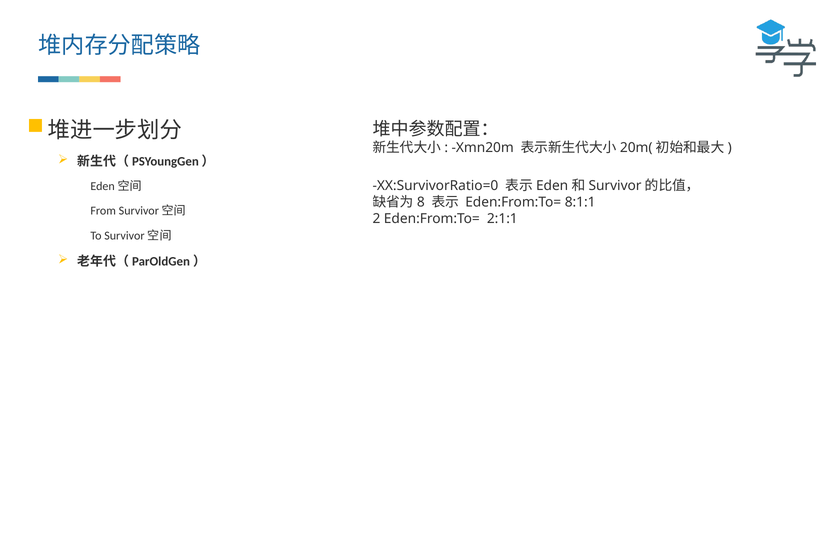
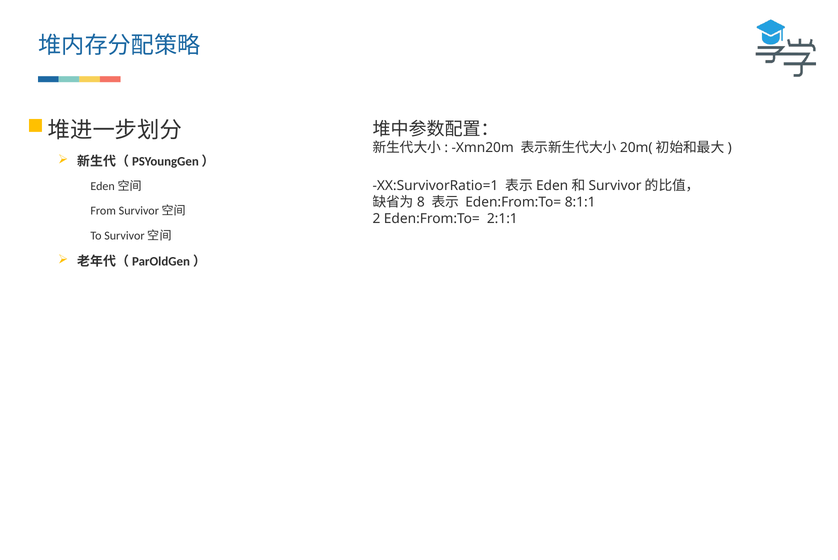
XX:SurvivorRatio=0: XX:SurvivorRatio=0 -> XX:SurvivorRatio=1
